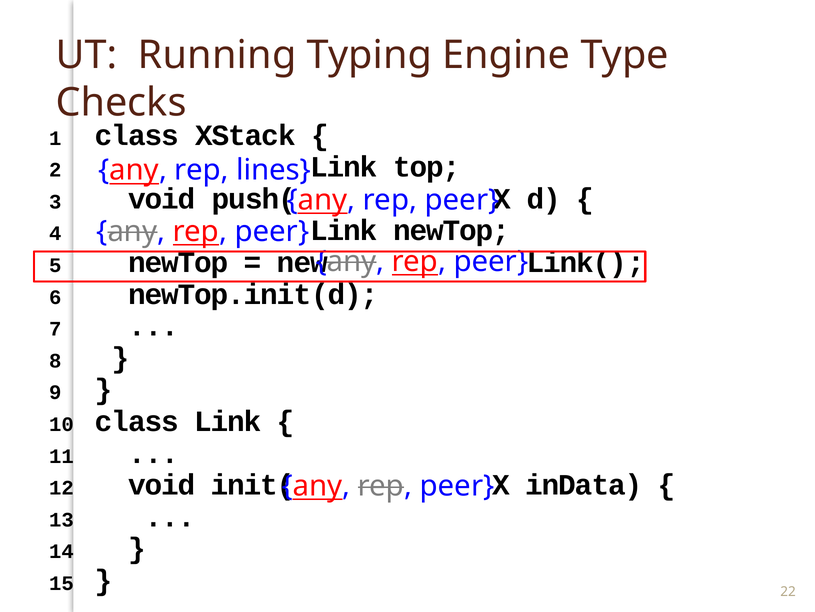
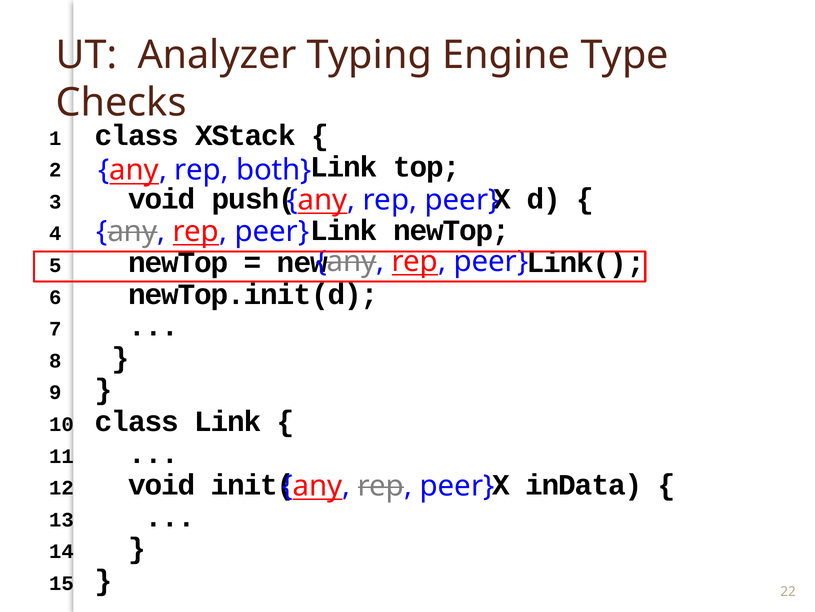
Running: Running -> Analyzer
lines: lines -> both
